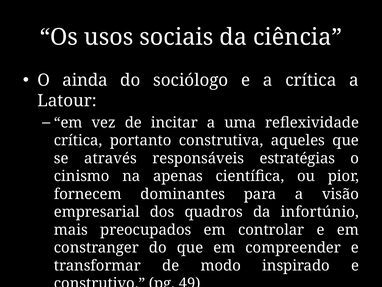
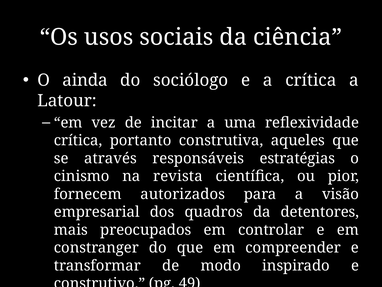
apenas: apenas -> revista
dominantes: dominantes -> autorizados
infortúnio: infortúnio -> detentores
